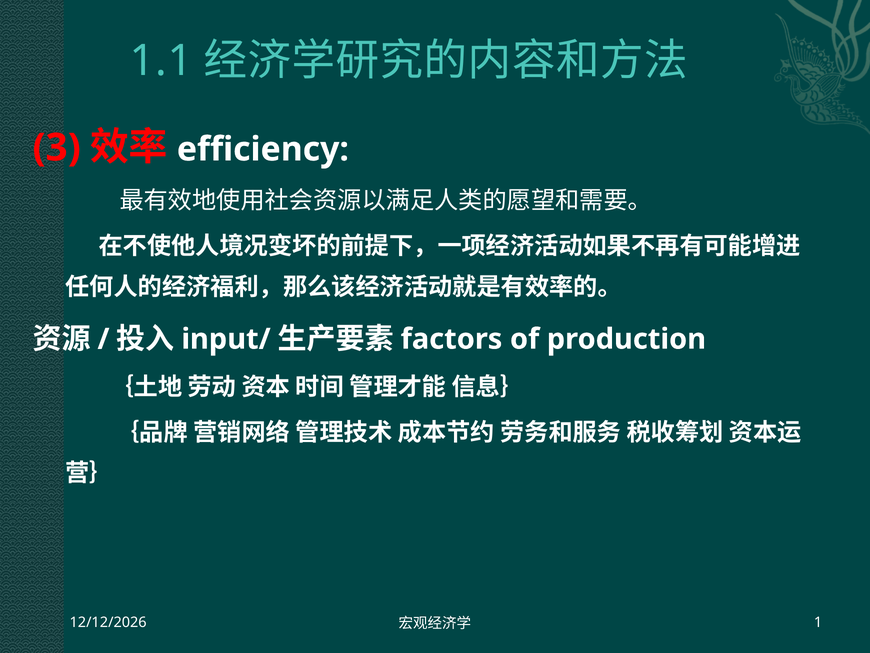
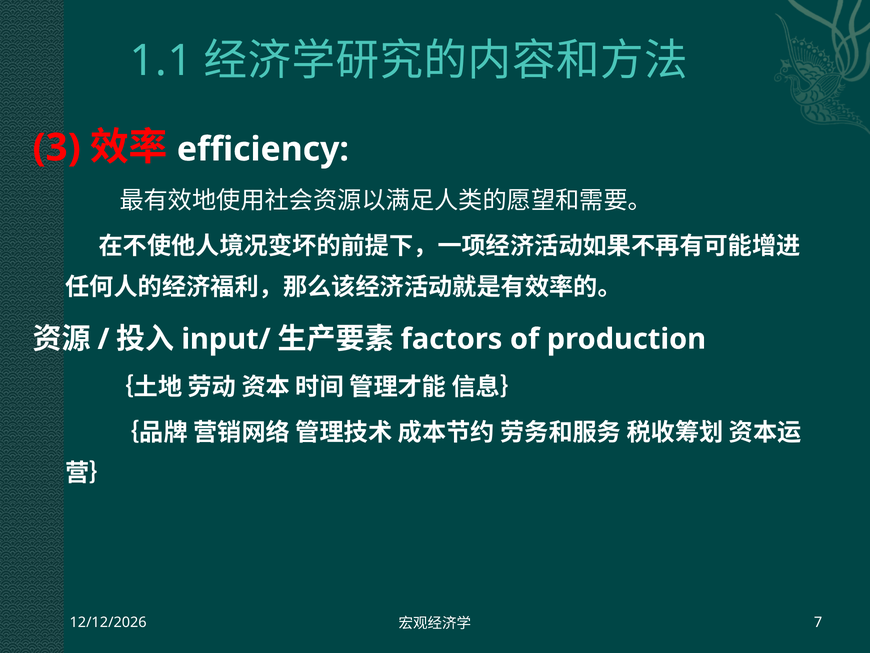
1: 1 -> 7
